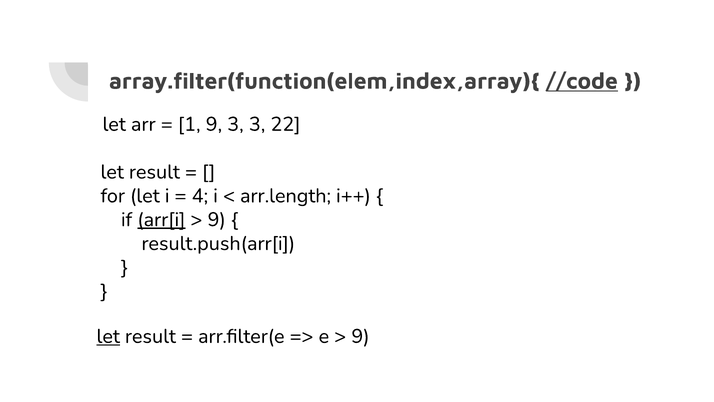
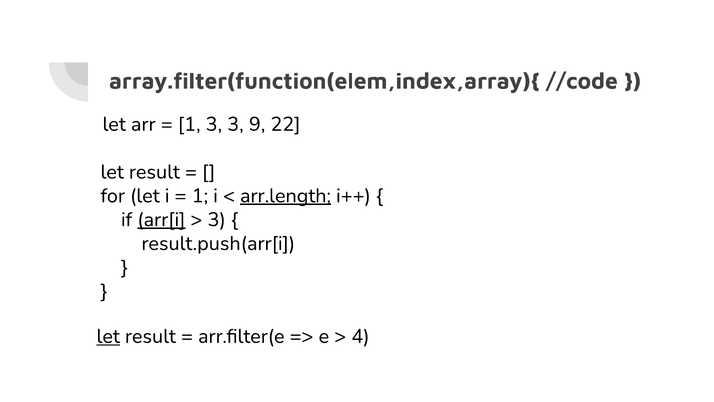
//code underline: present -> none
1 9: 9 -> 3
3 3: 3 -> 9
4 at (200, 196): 4 -> 1
arr.length underline: none -> present
9 at (217, 219): 9 -> 3
9 at (360, 336): 9 -> 4
